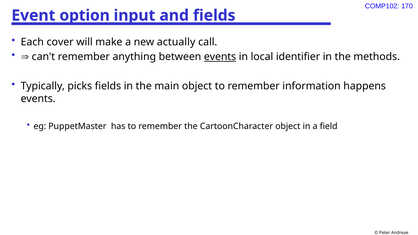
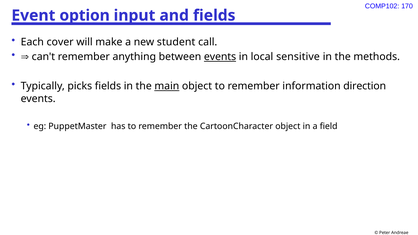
actually: actually -> student
identifier: identifier -> sensitive
main underline: none -> present
happens: happens -> direction
